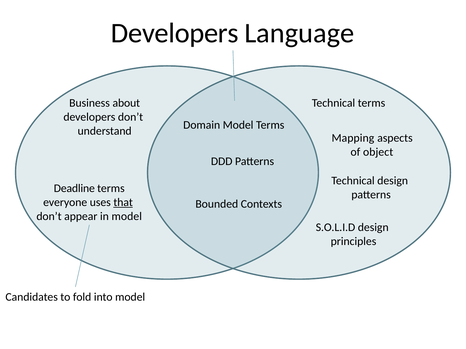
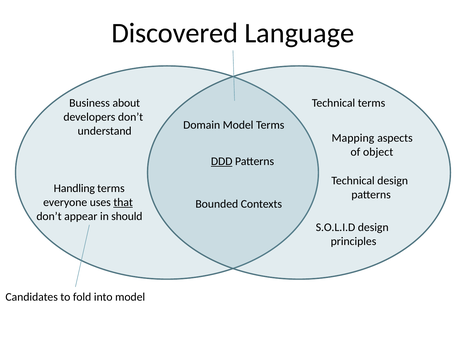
Developers at (175, 33): Developers -> Discovered
DDD underline: none -> present
Deadline: Deadline -> Handling
in model: model -> should
